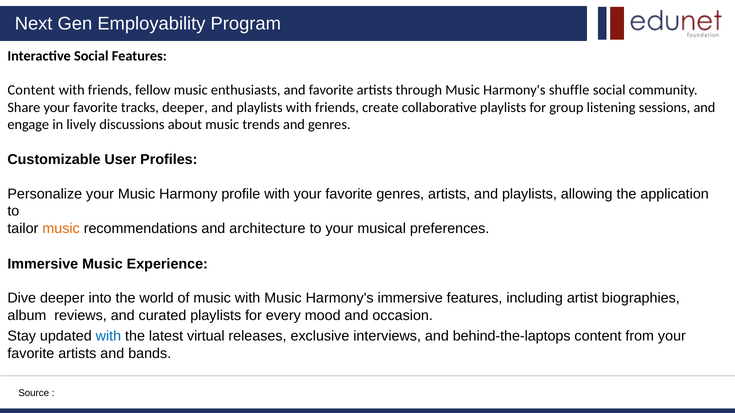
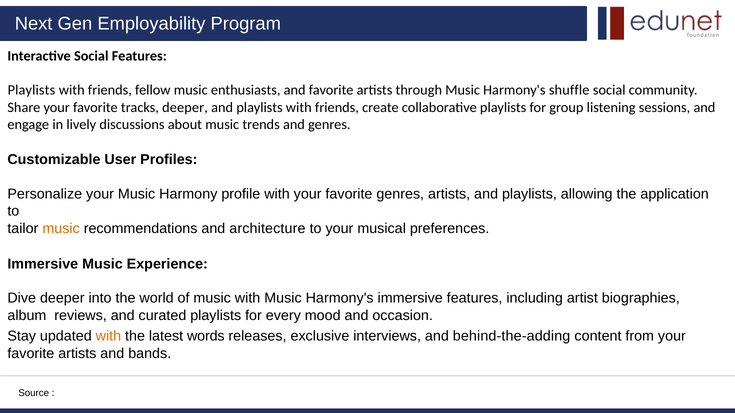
Content at (31, 90): Content -> Playlists
with at (108, 336) colour: blue -> orange
virtual: virtual -> words
behind-the-laptops: behind-the-laptops -> behind-the-adding
